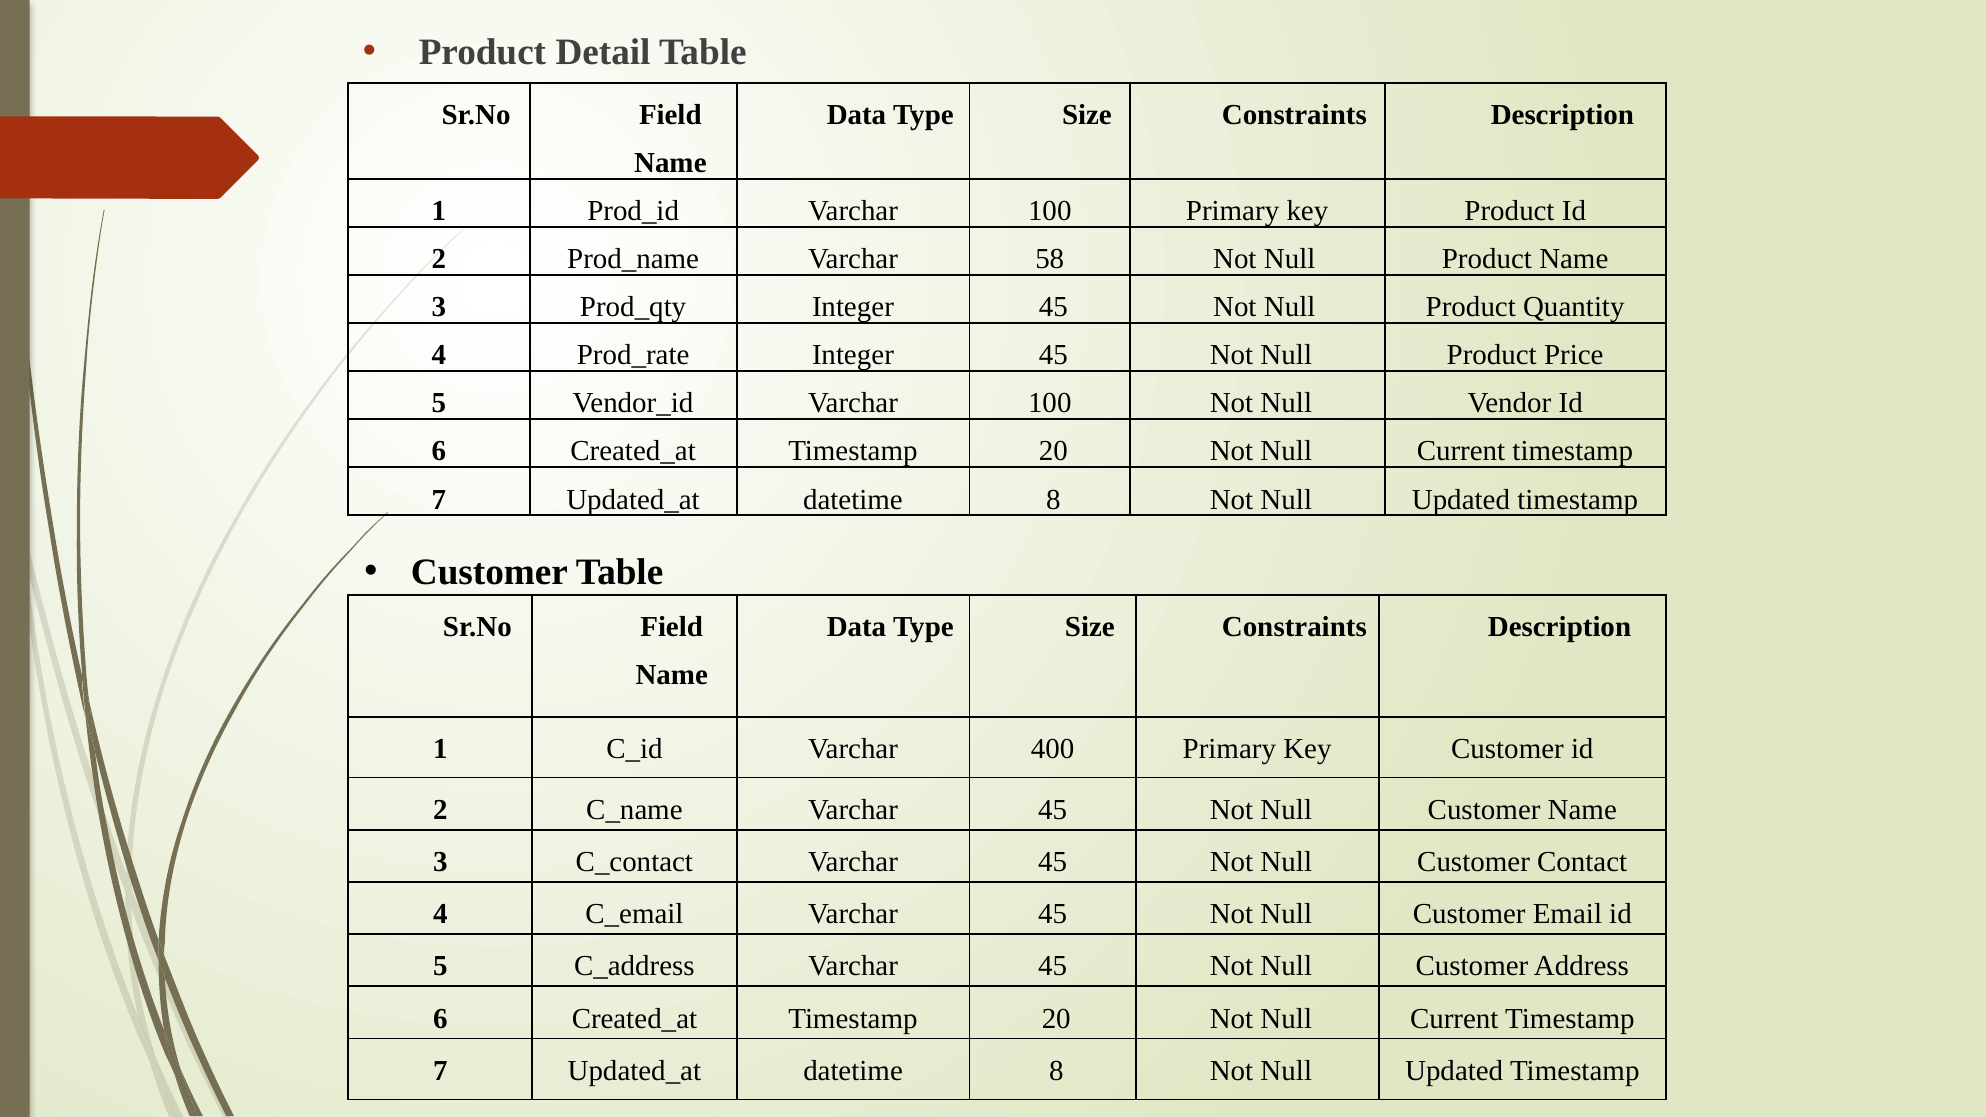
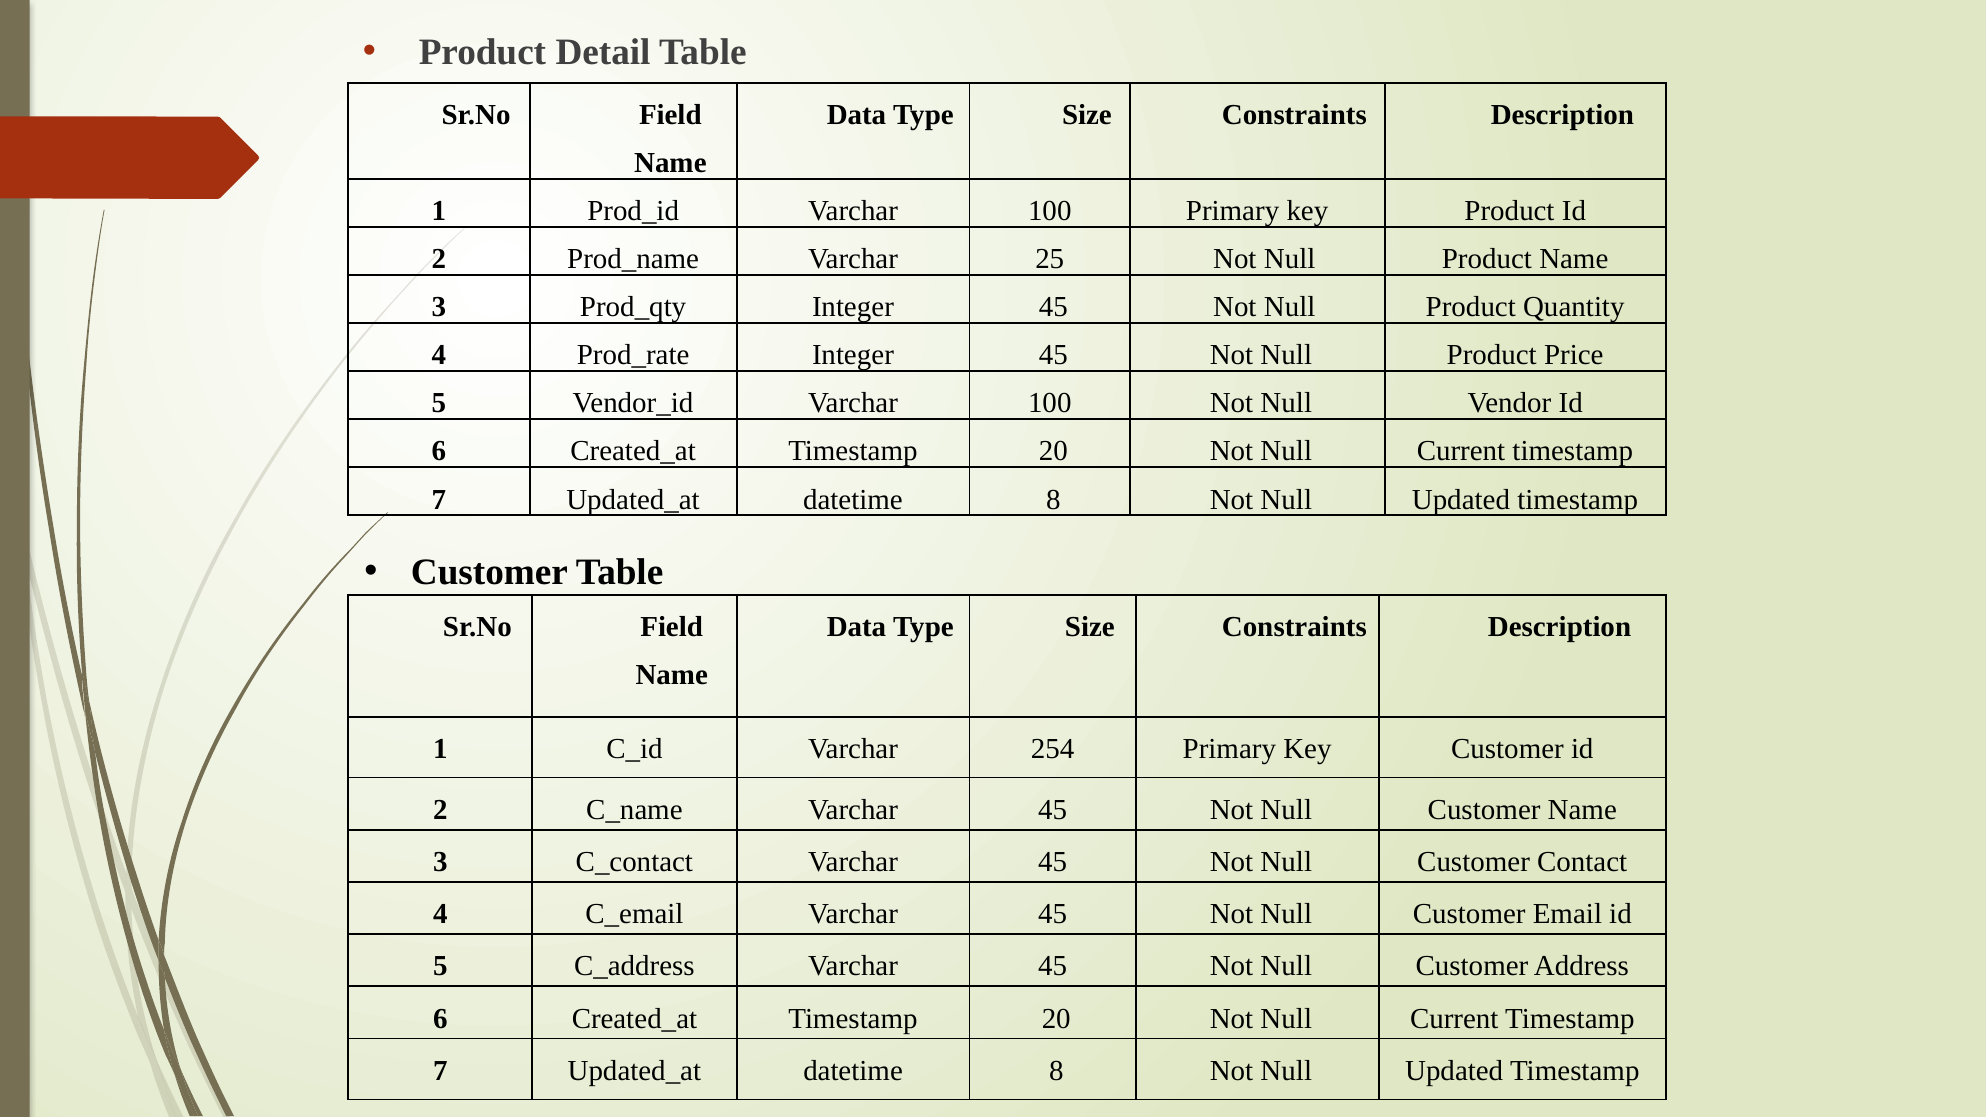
58: 58 -> 25
400: 400 -> 254
